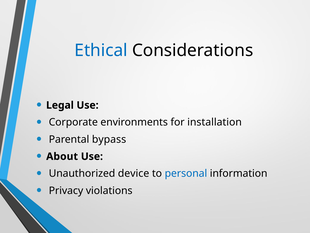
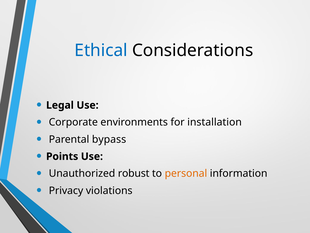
About: About -> Points
device: device -> robust
personal colour: blue -> orange
